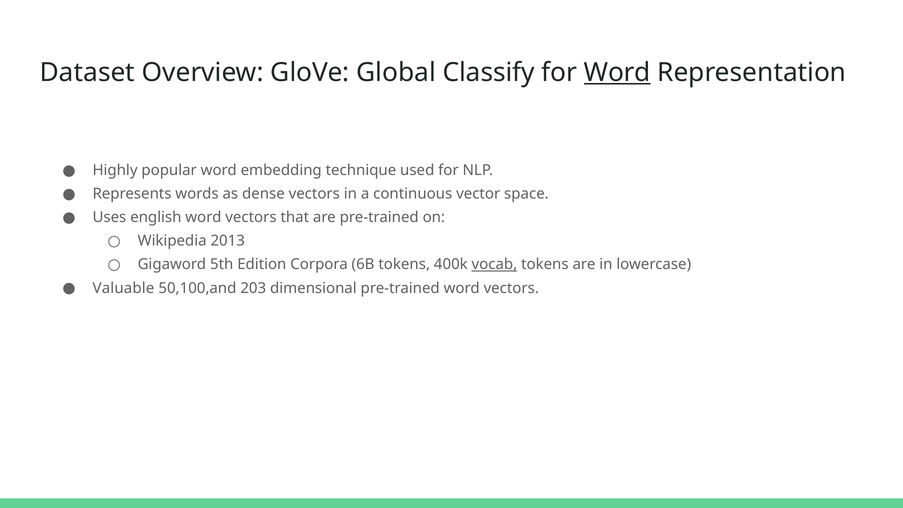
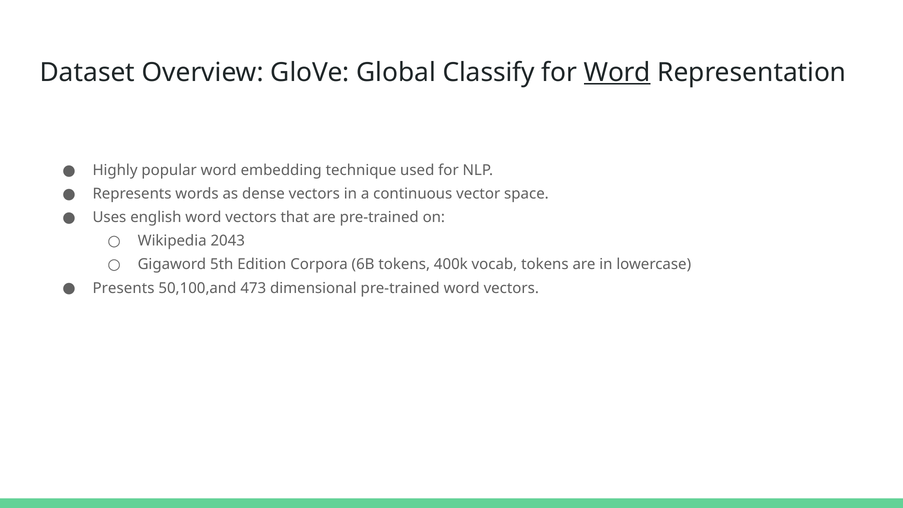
2013: 2013 -> 2043
vocab underline: present -> none
Valuable: Valuable -> Presents
203: 203 -> 473
